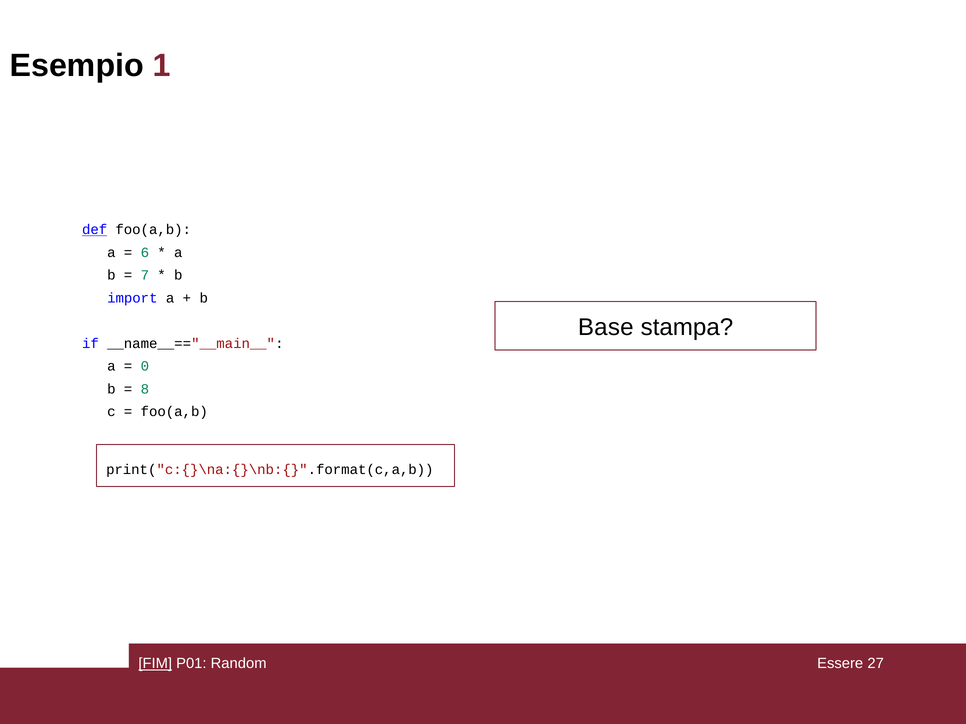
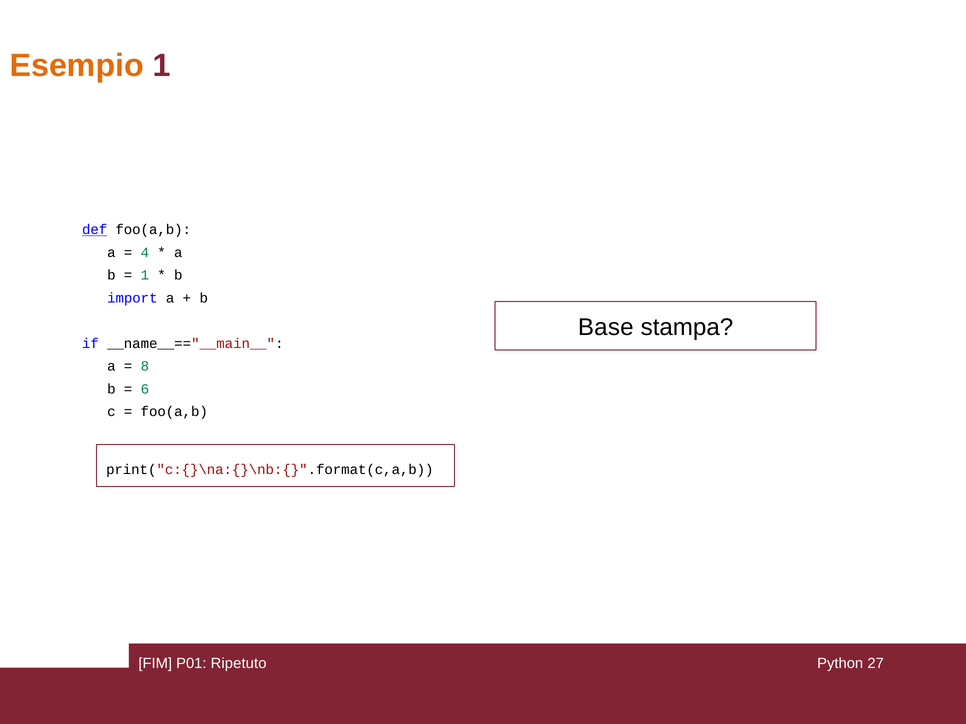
Esempio colour: black -> orange
6: 6 -> 4
7 at (145, 275): 7 -> 1
0: 0 -> 8
8: 8 -> 6
FIM underline: present -> none
Random: Random -> Ripetuto
Essere: Essere -> Python
